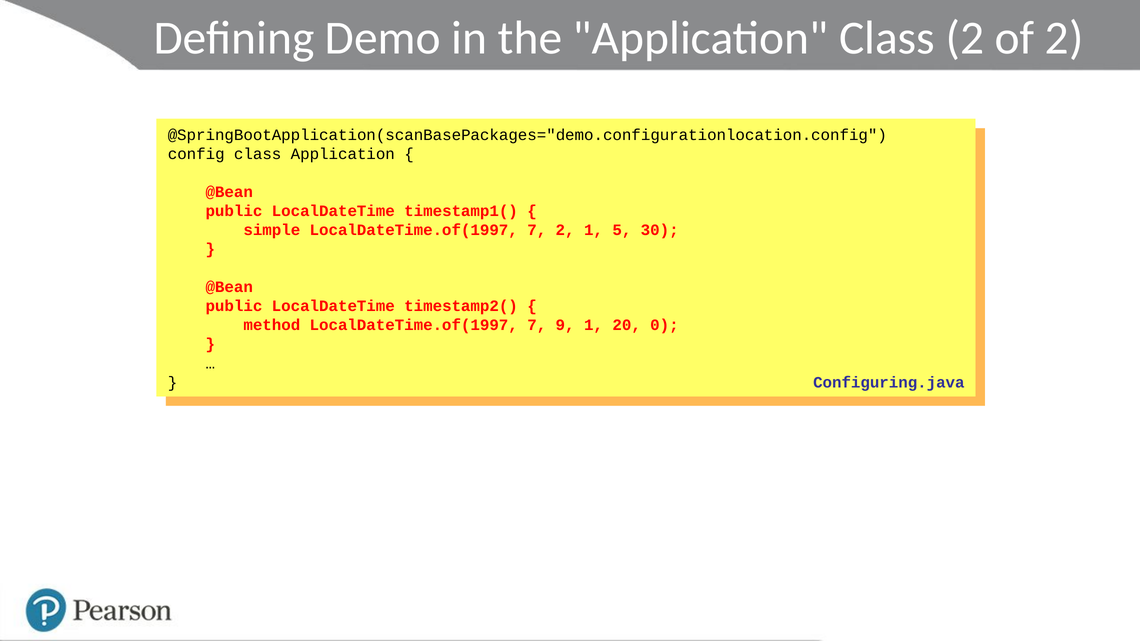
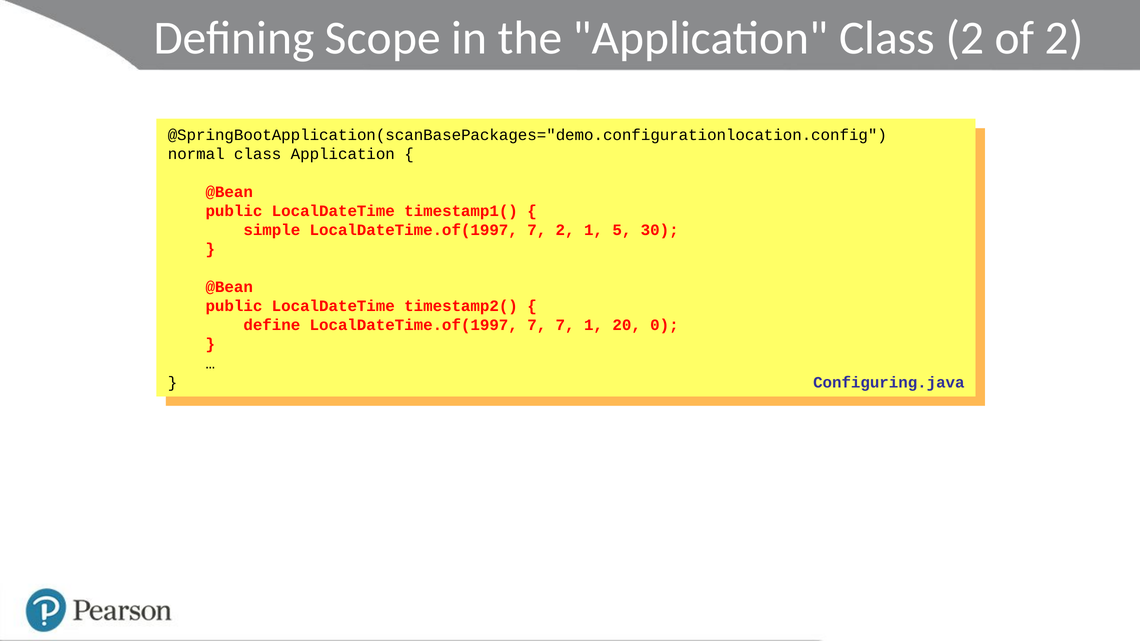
Demo: Demo -> Scope
config: config -> normal
method: method -> define
9 at (565, 325): 9 -> 7
